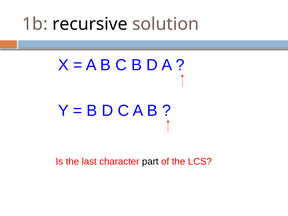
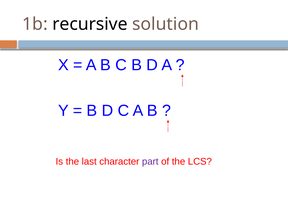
part colour: black -> purple
